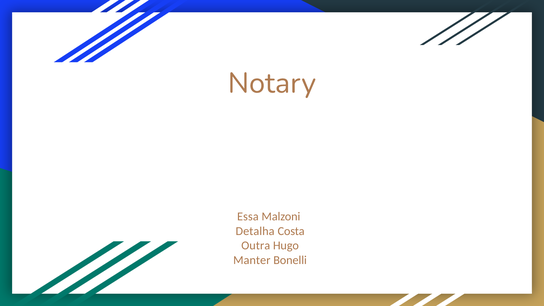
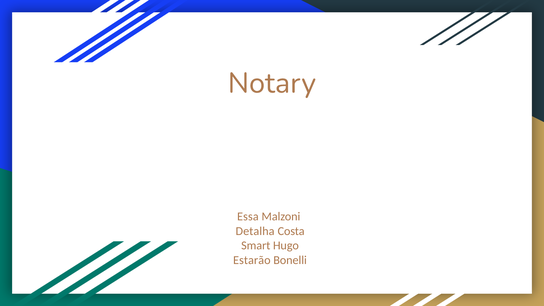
Outra: Outra -> Smart
Manter: Manter -> Estarão
